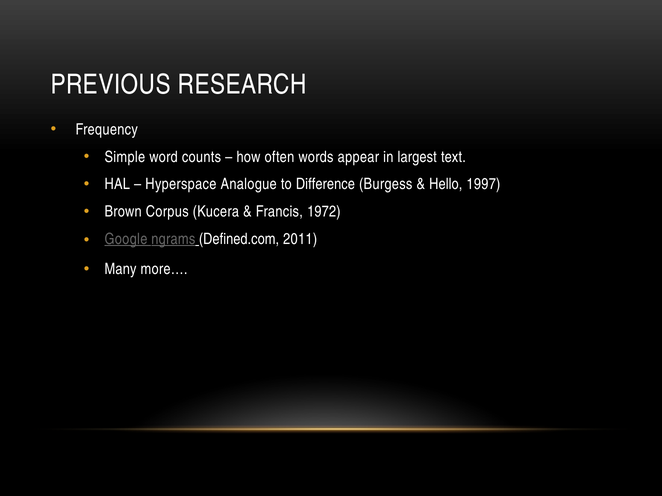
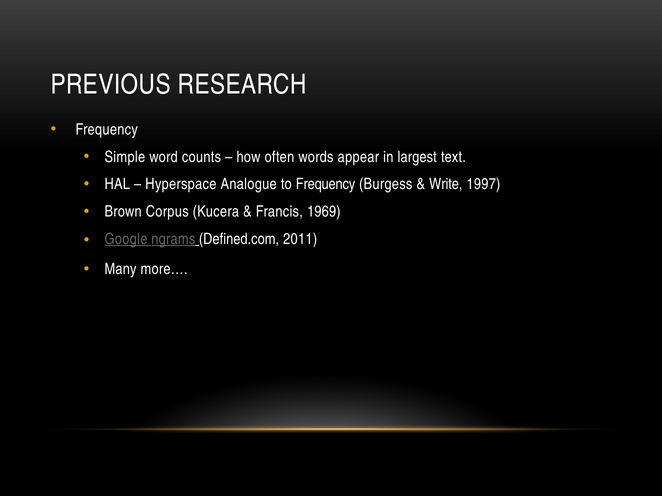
to Difference: Difference -> Frequency
Hello: Hello -> Write
1972: 1972 -> 1969
